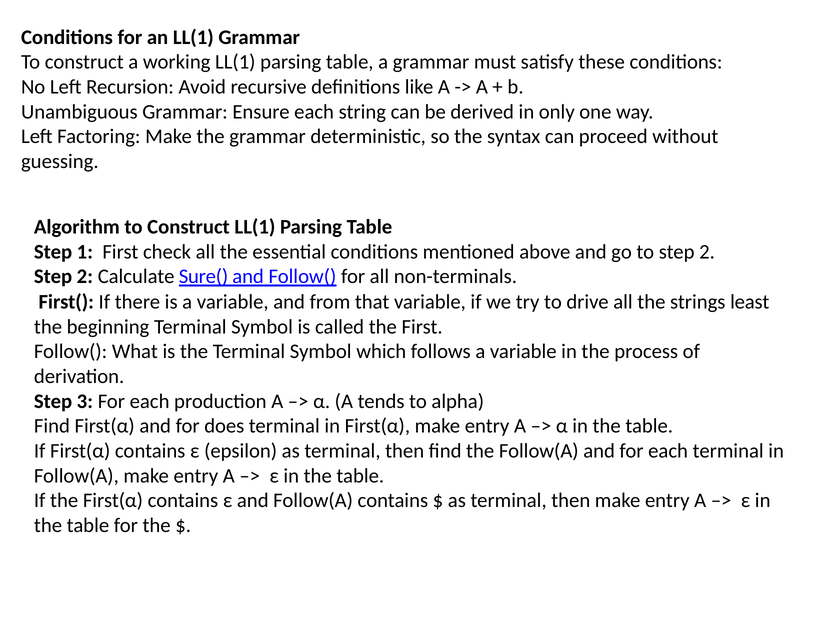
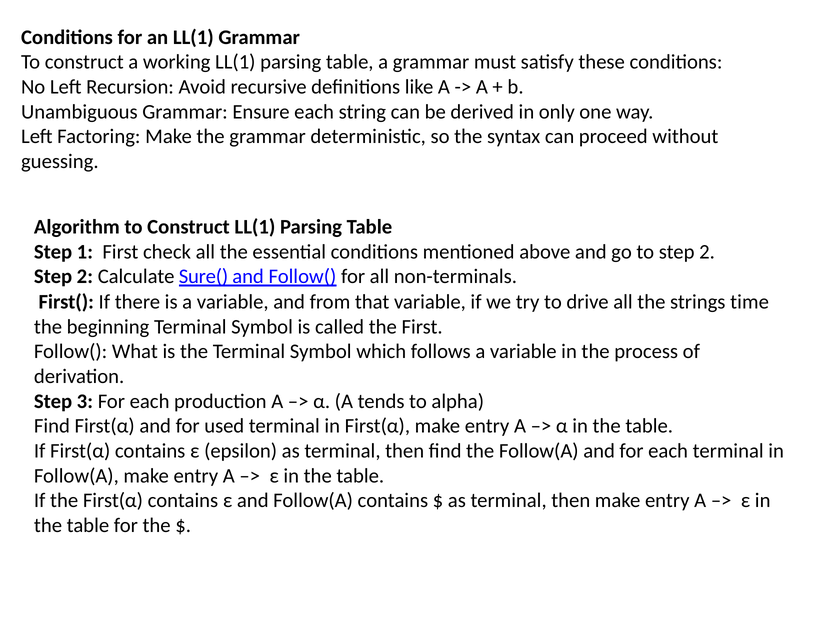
least: least -> time
does: does -> used
